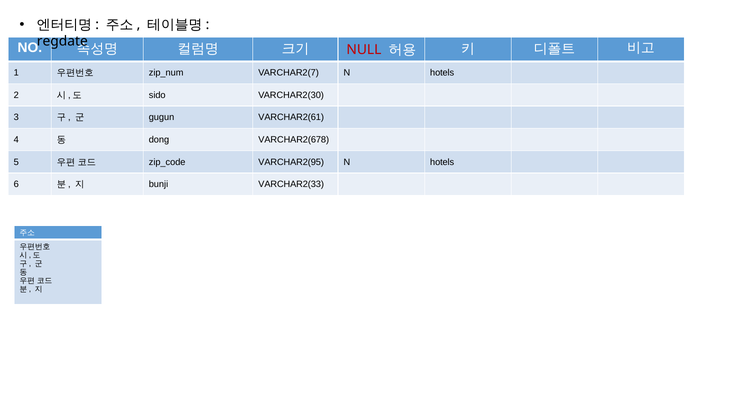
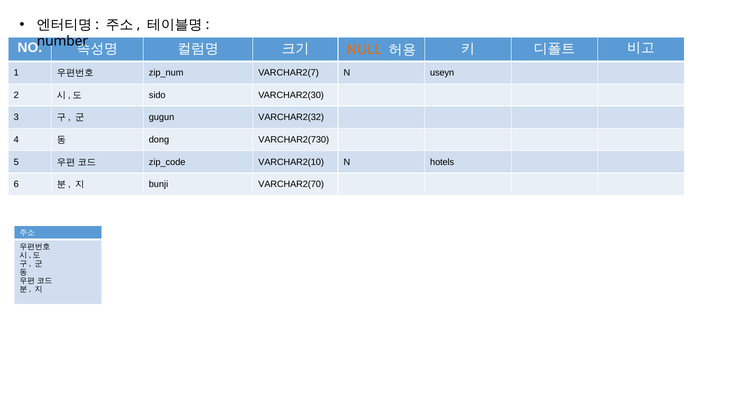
regdate: regdate -> number
NULL colour: red -> orange
VARCHAR2(7 N hotels: hotels -> useyn
VARCHAR2(61: VARCHAR2(61 -> VARCHAR2(32
VARCHAR2(678: VARCHAR2(678 -> VARCHAR2(730
VARCHAR2(95: VARCHAR2(95 -> VARCHAR2(10
VARCHAR2(33: VARCHAR2(33 -> VARCHAR2(70
